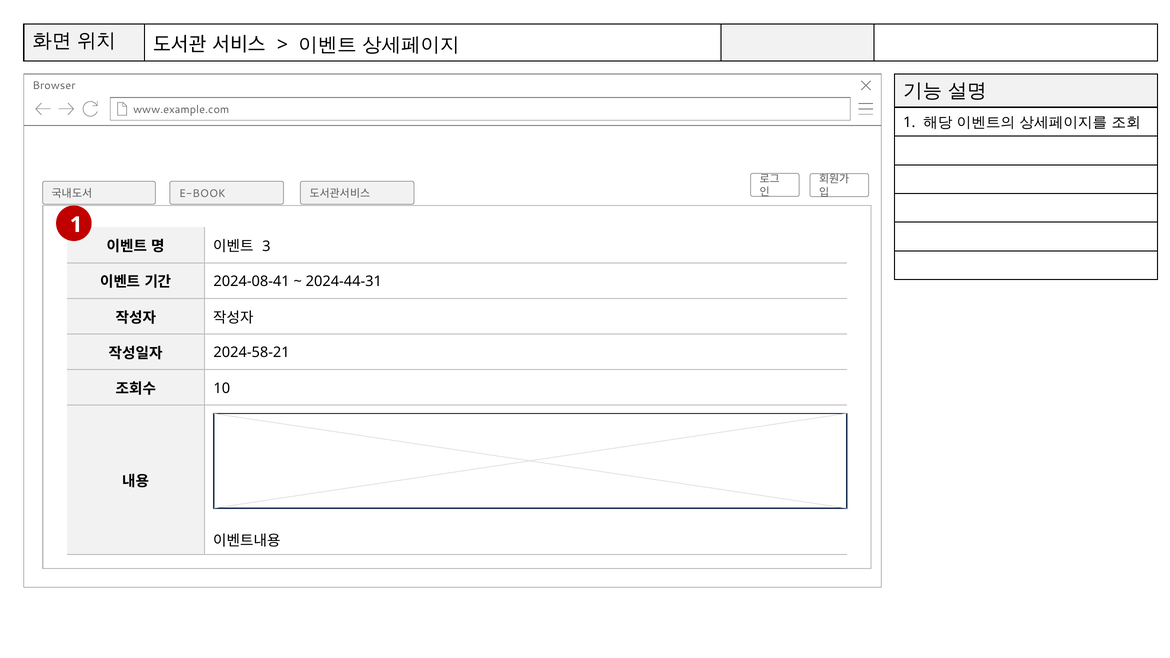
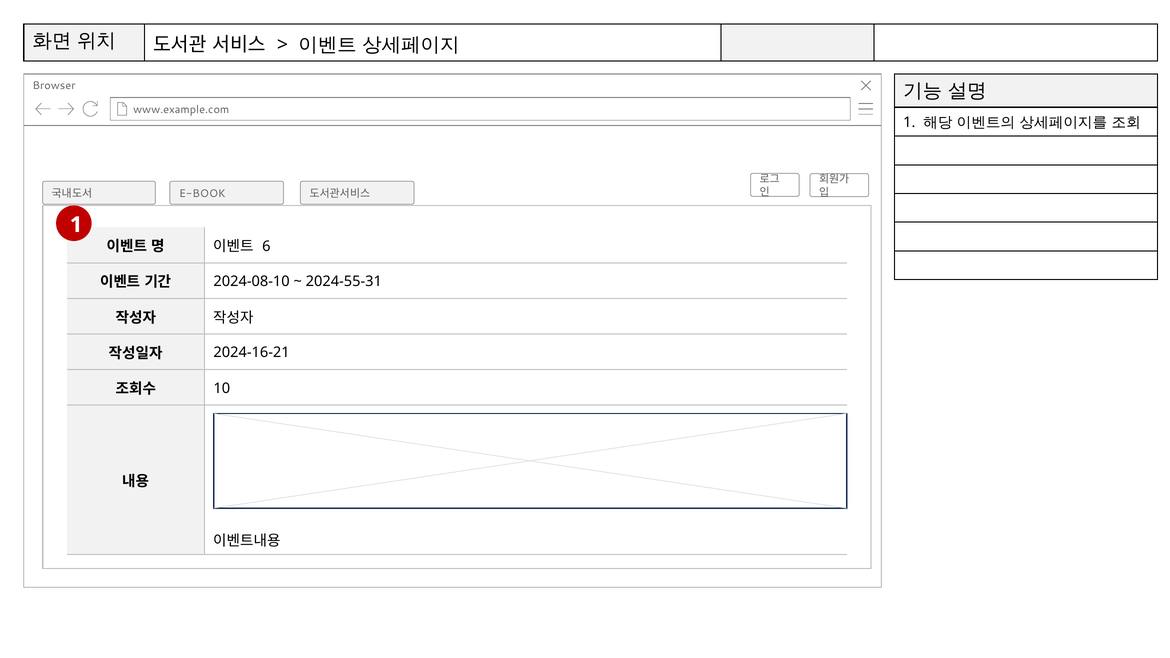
3: 3 -> 6
2024-08-41: 2024-08-41 -> 2024-08-10
2024-44-31: 2024-44-31 -> 2024-55-31
2024-58-21: 2024-58-21 -> 2024-16-21
